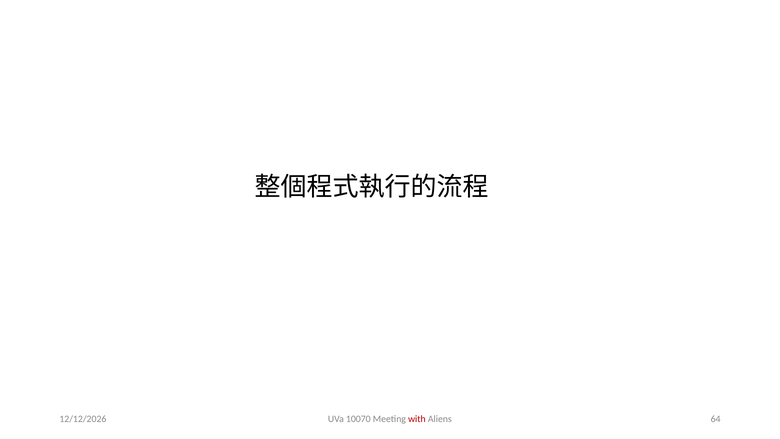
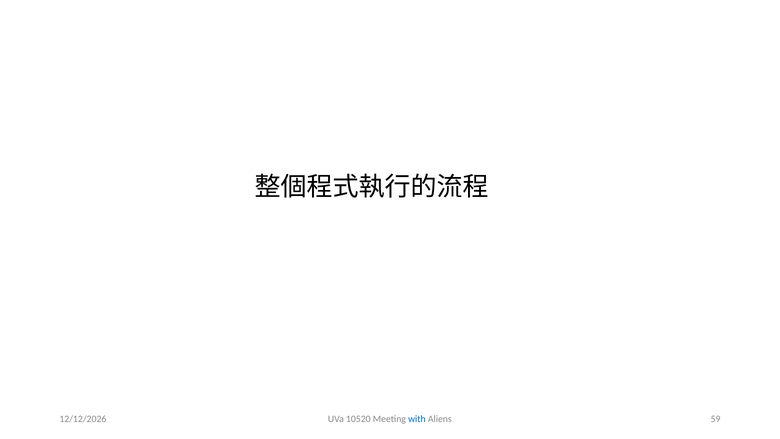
10070: 10070 -> 10520
with colour: red -> blue
64: 64 -> 59
